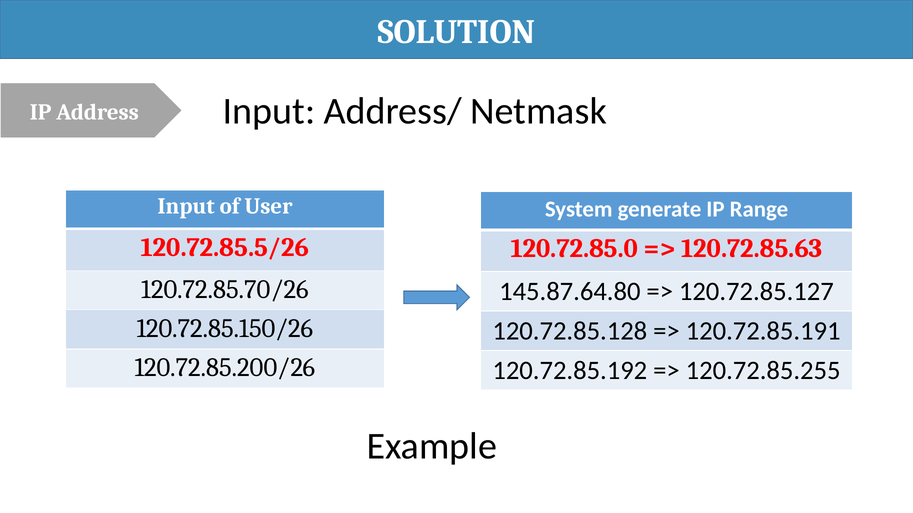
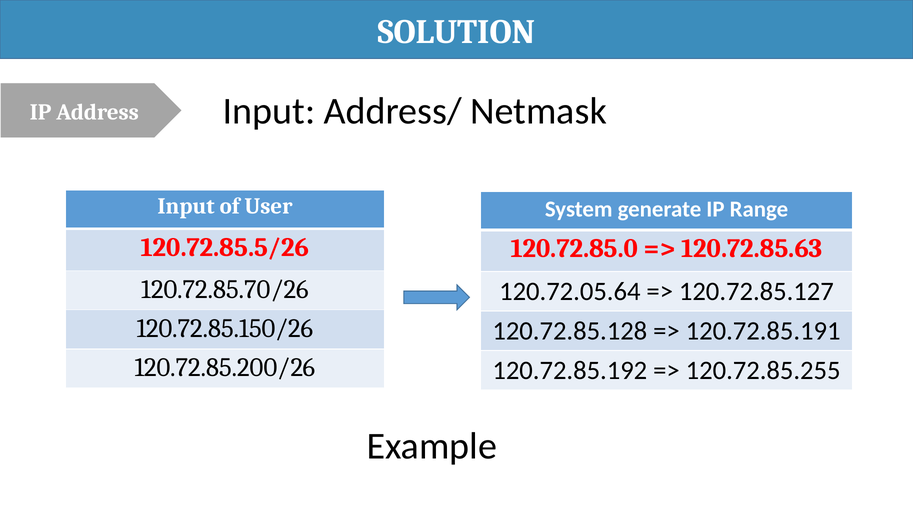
145.87.64.80: 145.87.64.80 -> 120.72.05.64
